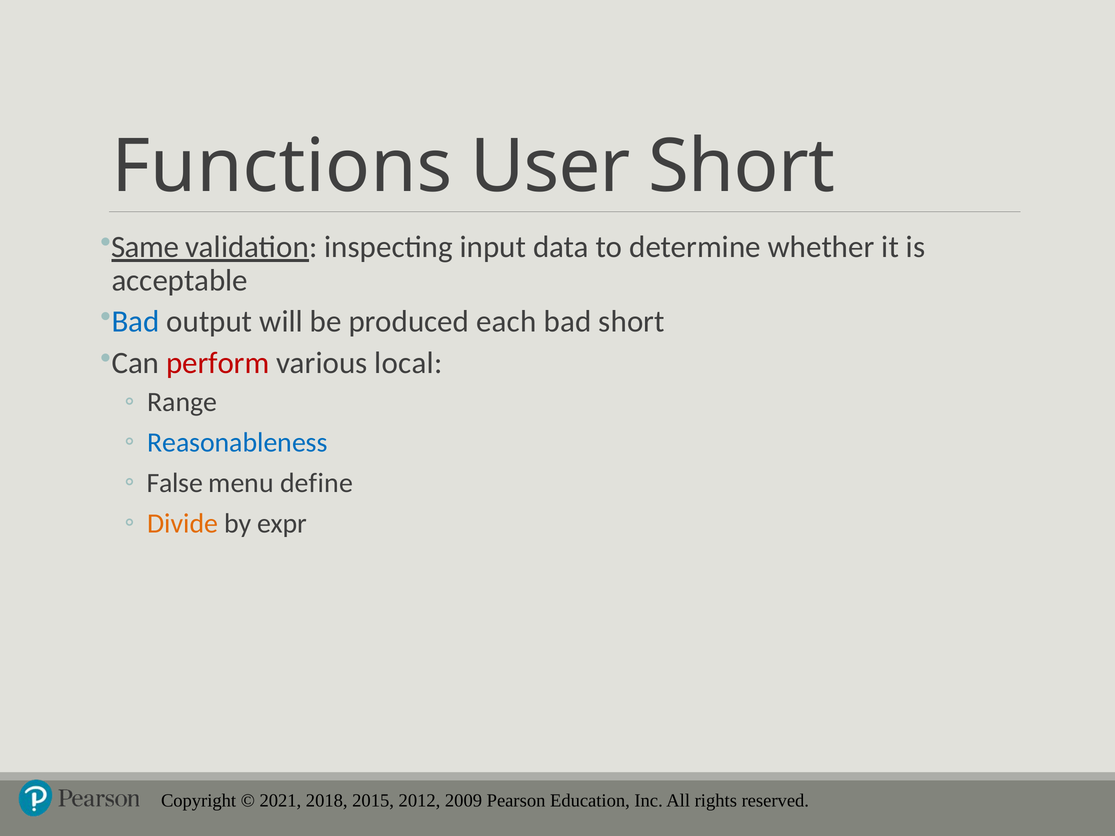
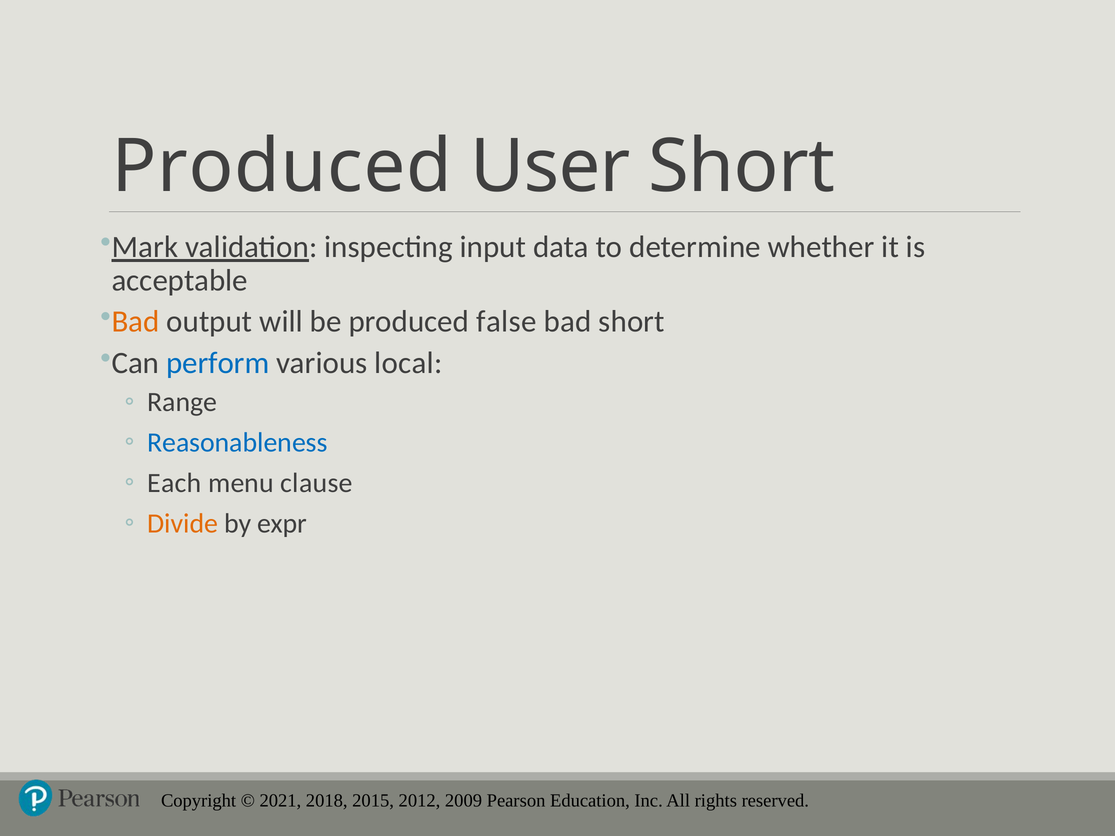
Functions at (282, 167): Functions -> Produced
Same: Same -> Mark
Bad at (135, 322) colour: blue -> orange
each: each -> false
perform colour: red -> blue
False: False -> Each
define: define -> clause
